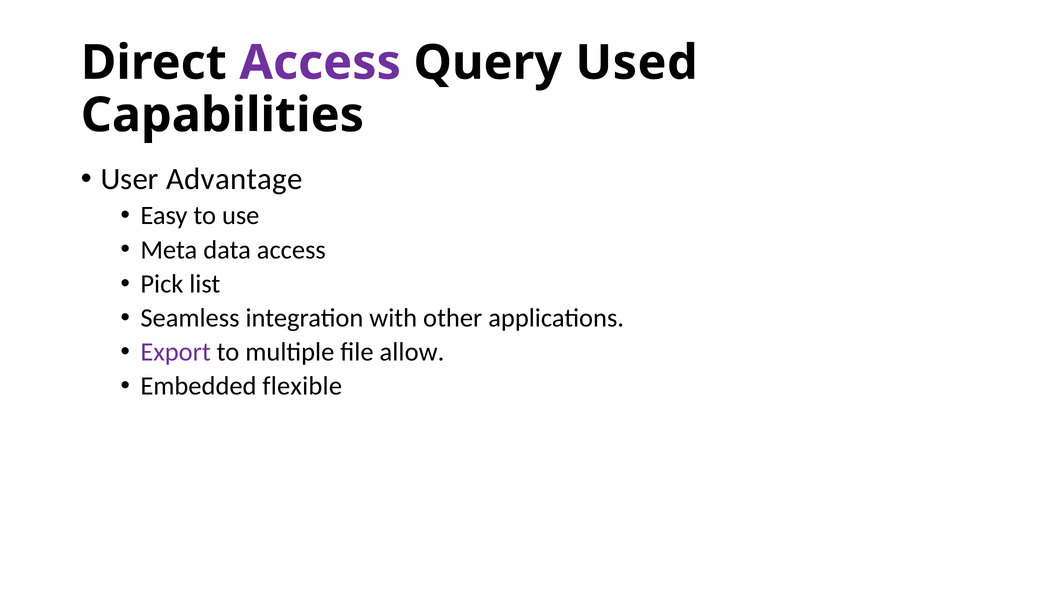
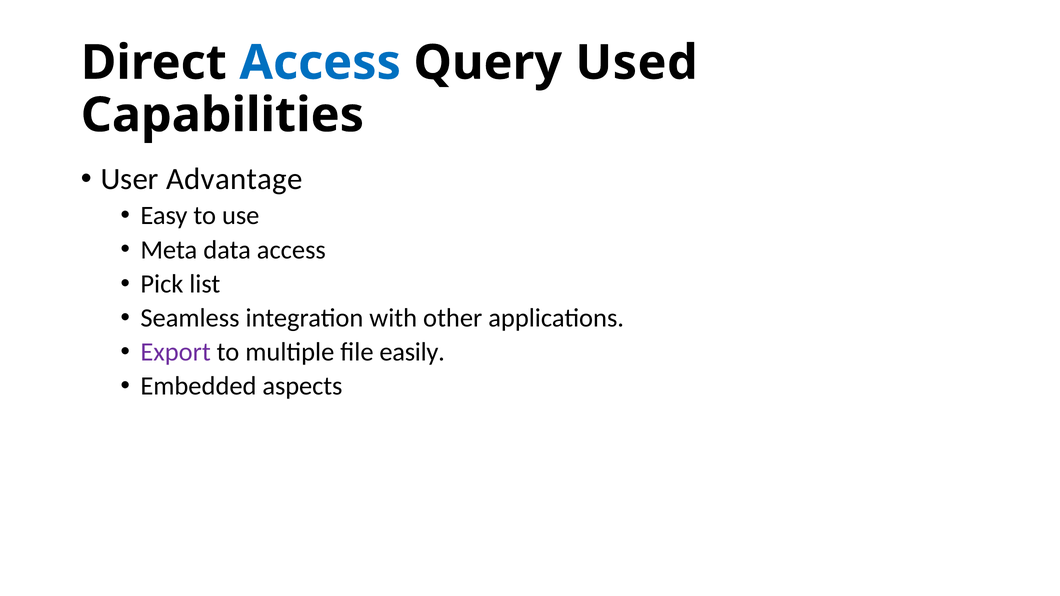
Access at (320, 63) colour: purple -> blue
allow: allow -> easily
flexible: flexible -> aspects
